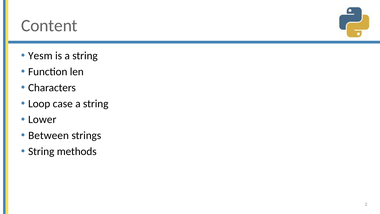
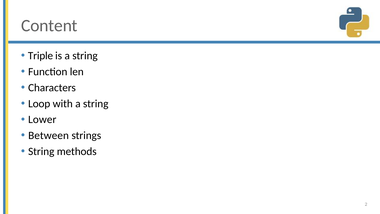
Yesm: Yesm -> Triple
case: case -> with
